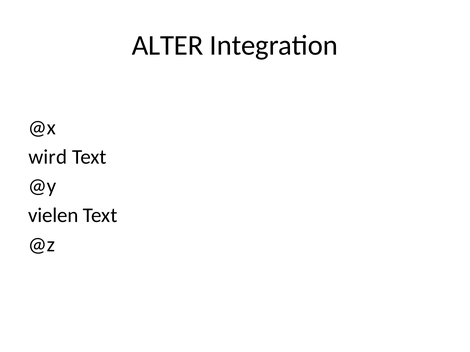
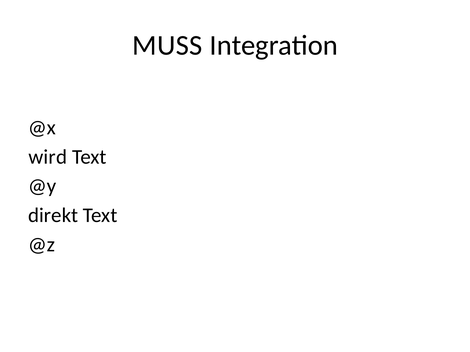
ALTER: ALTER -> MUSS
vielen: vielen -> direkt
